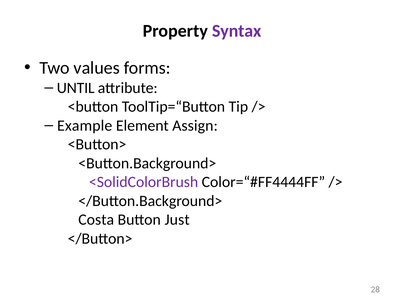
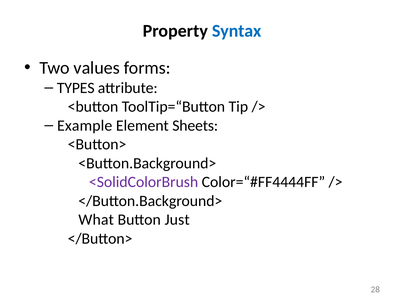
Syntax colour: purple -> blue
UNTIL: UNTIL -> TYPES
Assign: Assign -> Sheets
Costa: Costa -> What
